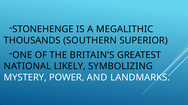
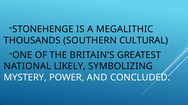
SUPERIOR: SUPERIOR -> CULTURAL
LANDMARKS: LANDMARKS -> CONCLUDED
